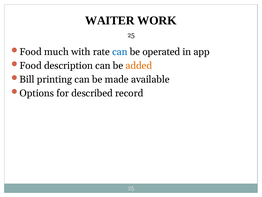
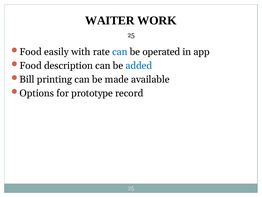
much: much -> easily
added colour: orange -> blue
described: described -> prototype
